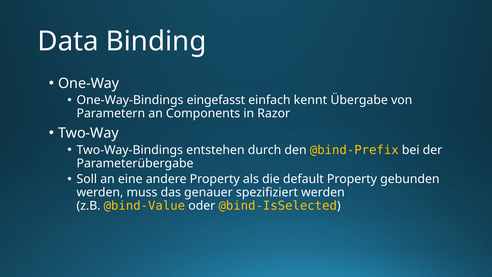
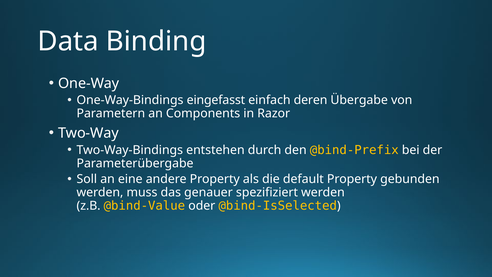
kennt: kennt -> deren
